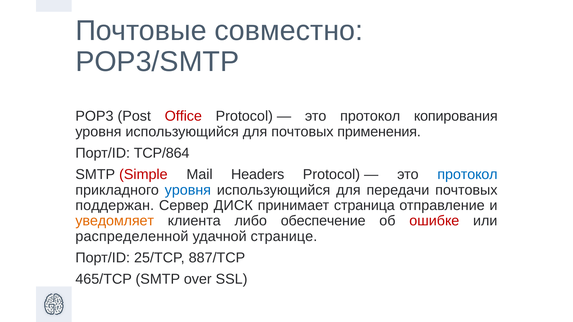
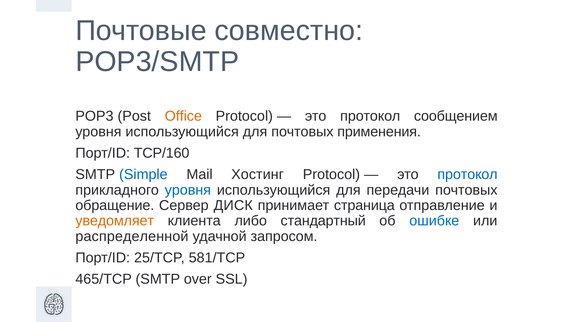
Office colour: red -> orange
копирования: копирования -> сообщением
TCP/864: TCP/864 -> TCP/160
Simple colour: red -> blue
Headers: Headers -> Хостинг
поддержан: поддержан -> обращение
обеспечение: обеспечение -> стандартный
ошибке colour: red -> blue
странице: странице -> запросом
887/TCP: 887/TCP -> 581/TCP
